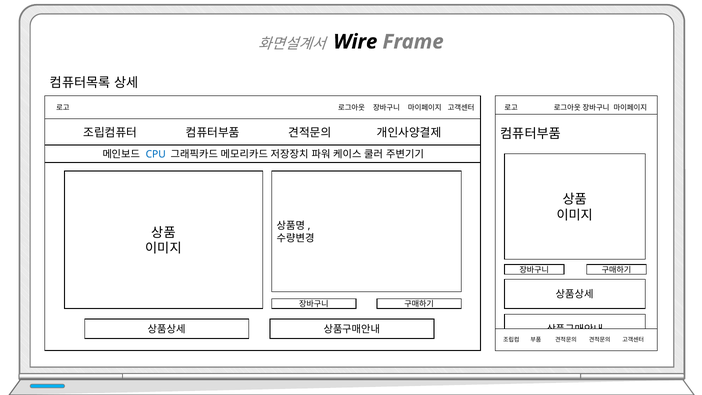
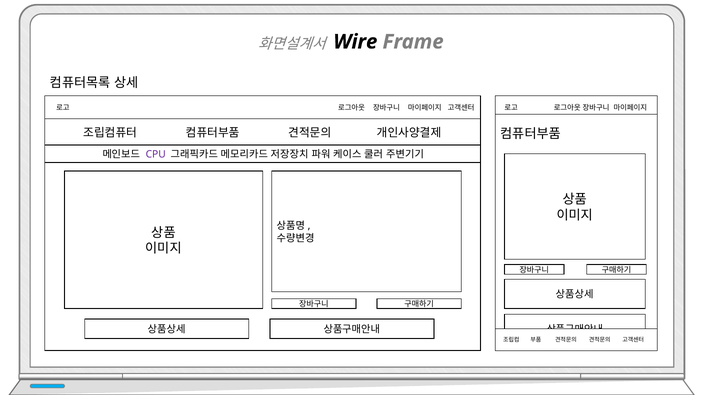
CPU colour: blue -> purple
